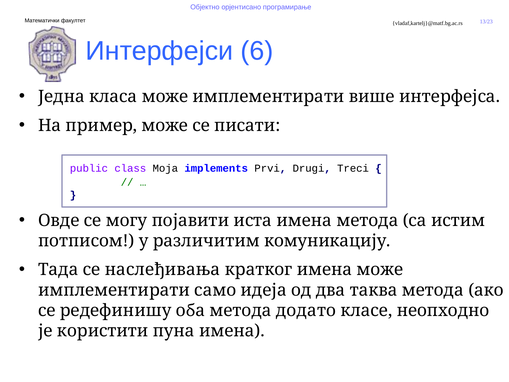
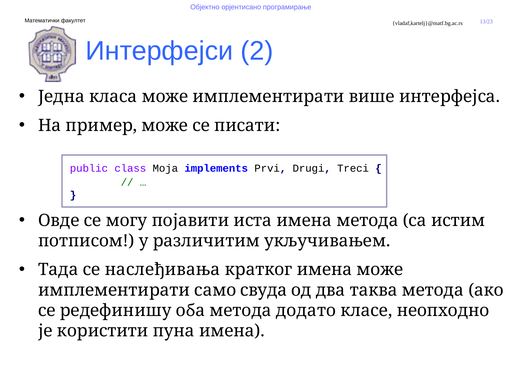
6: 6 -> 2
комуникацију: комуникацију -> укључивањем
идеја: идеја -> свуда
